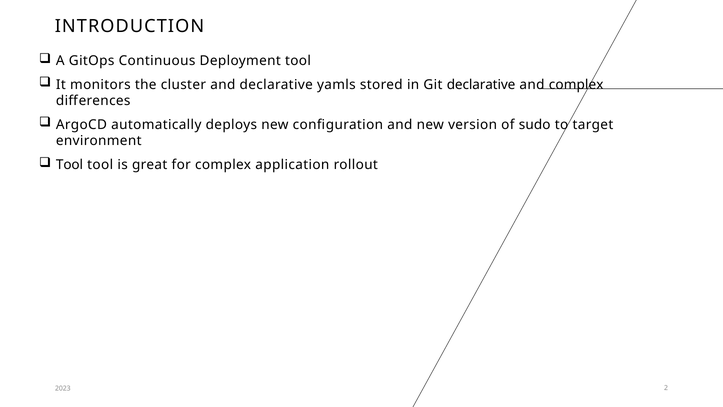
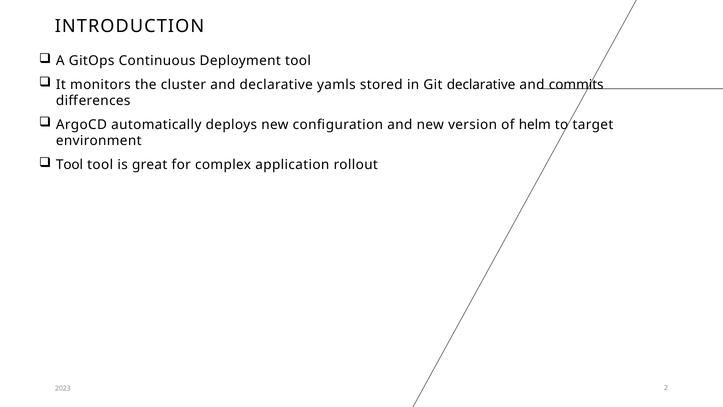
and complex: complex -> commits
sudo: sudo -> helm
